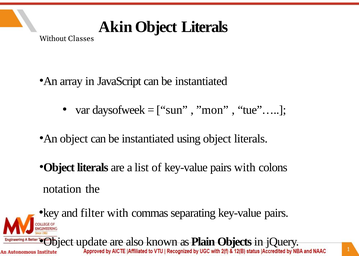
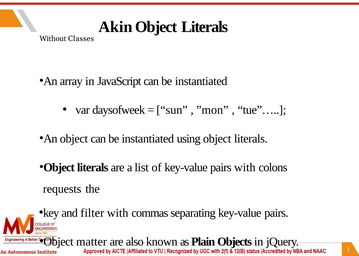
notation: notation -> requests
update: update -> matter
